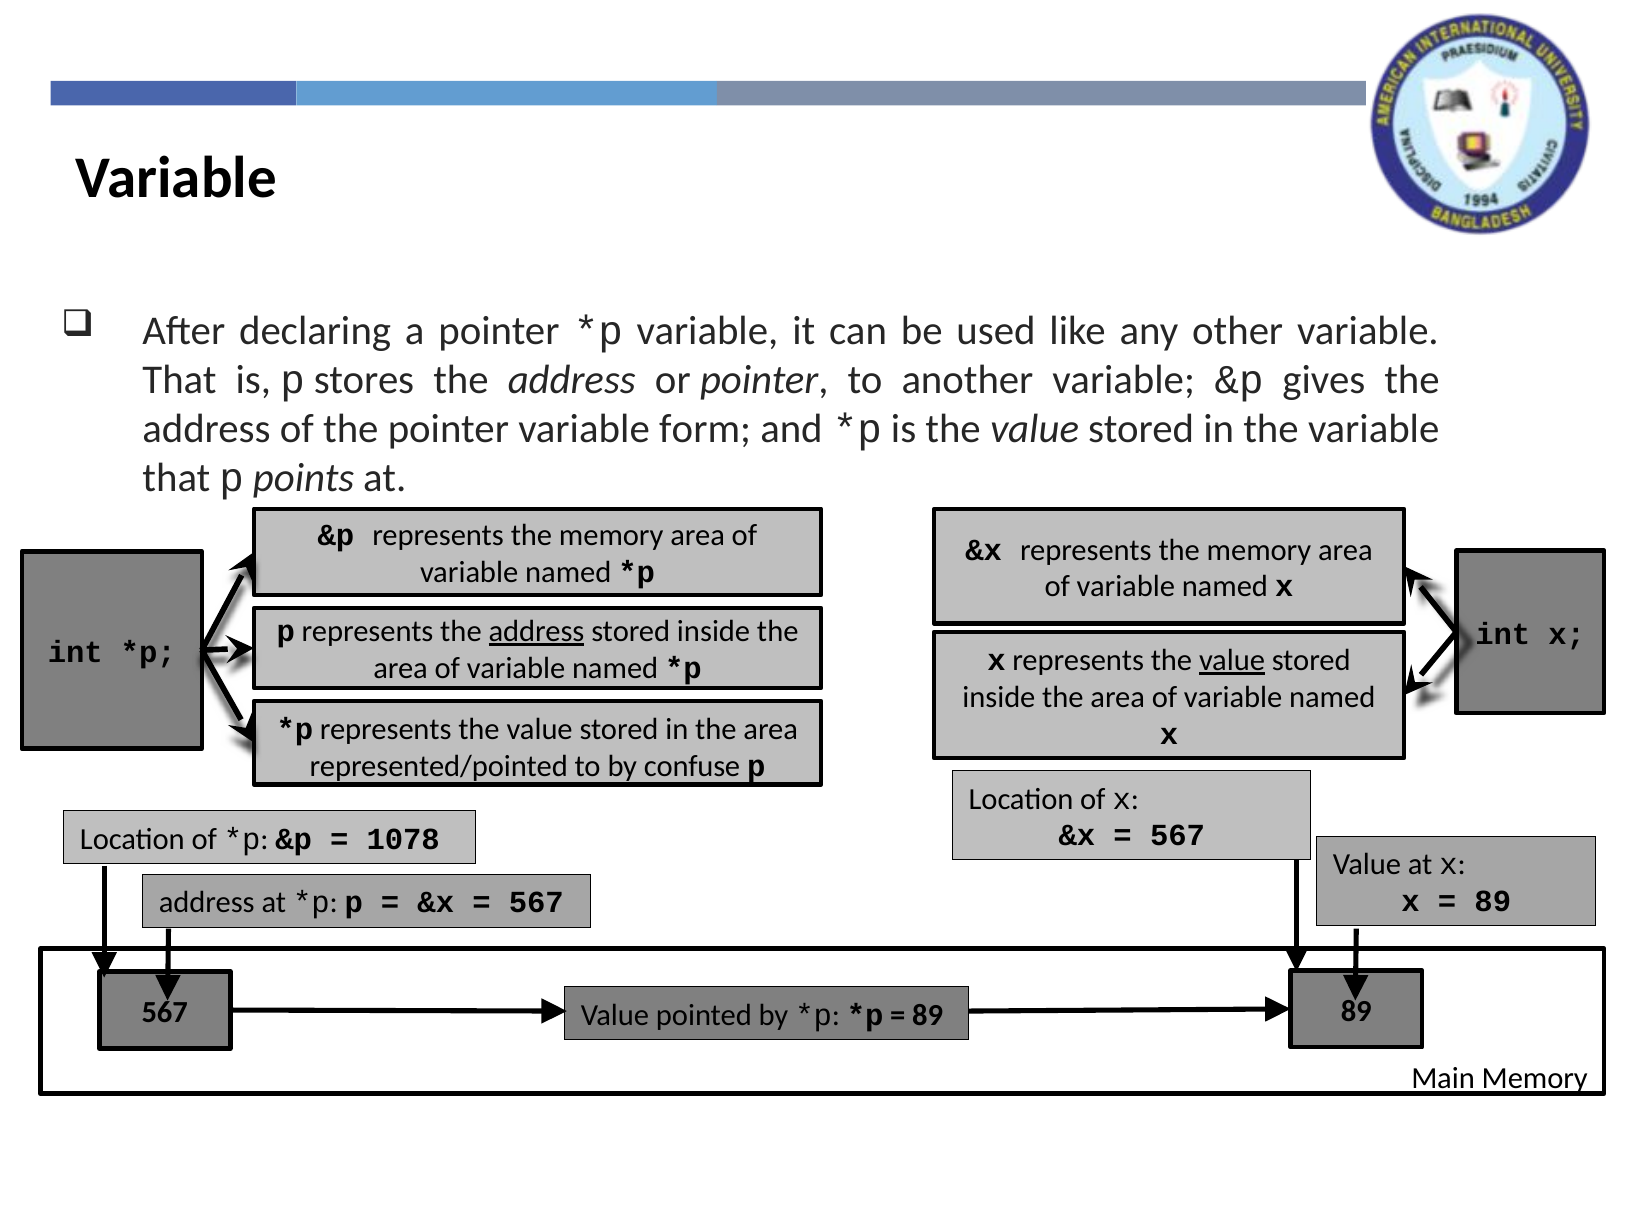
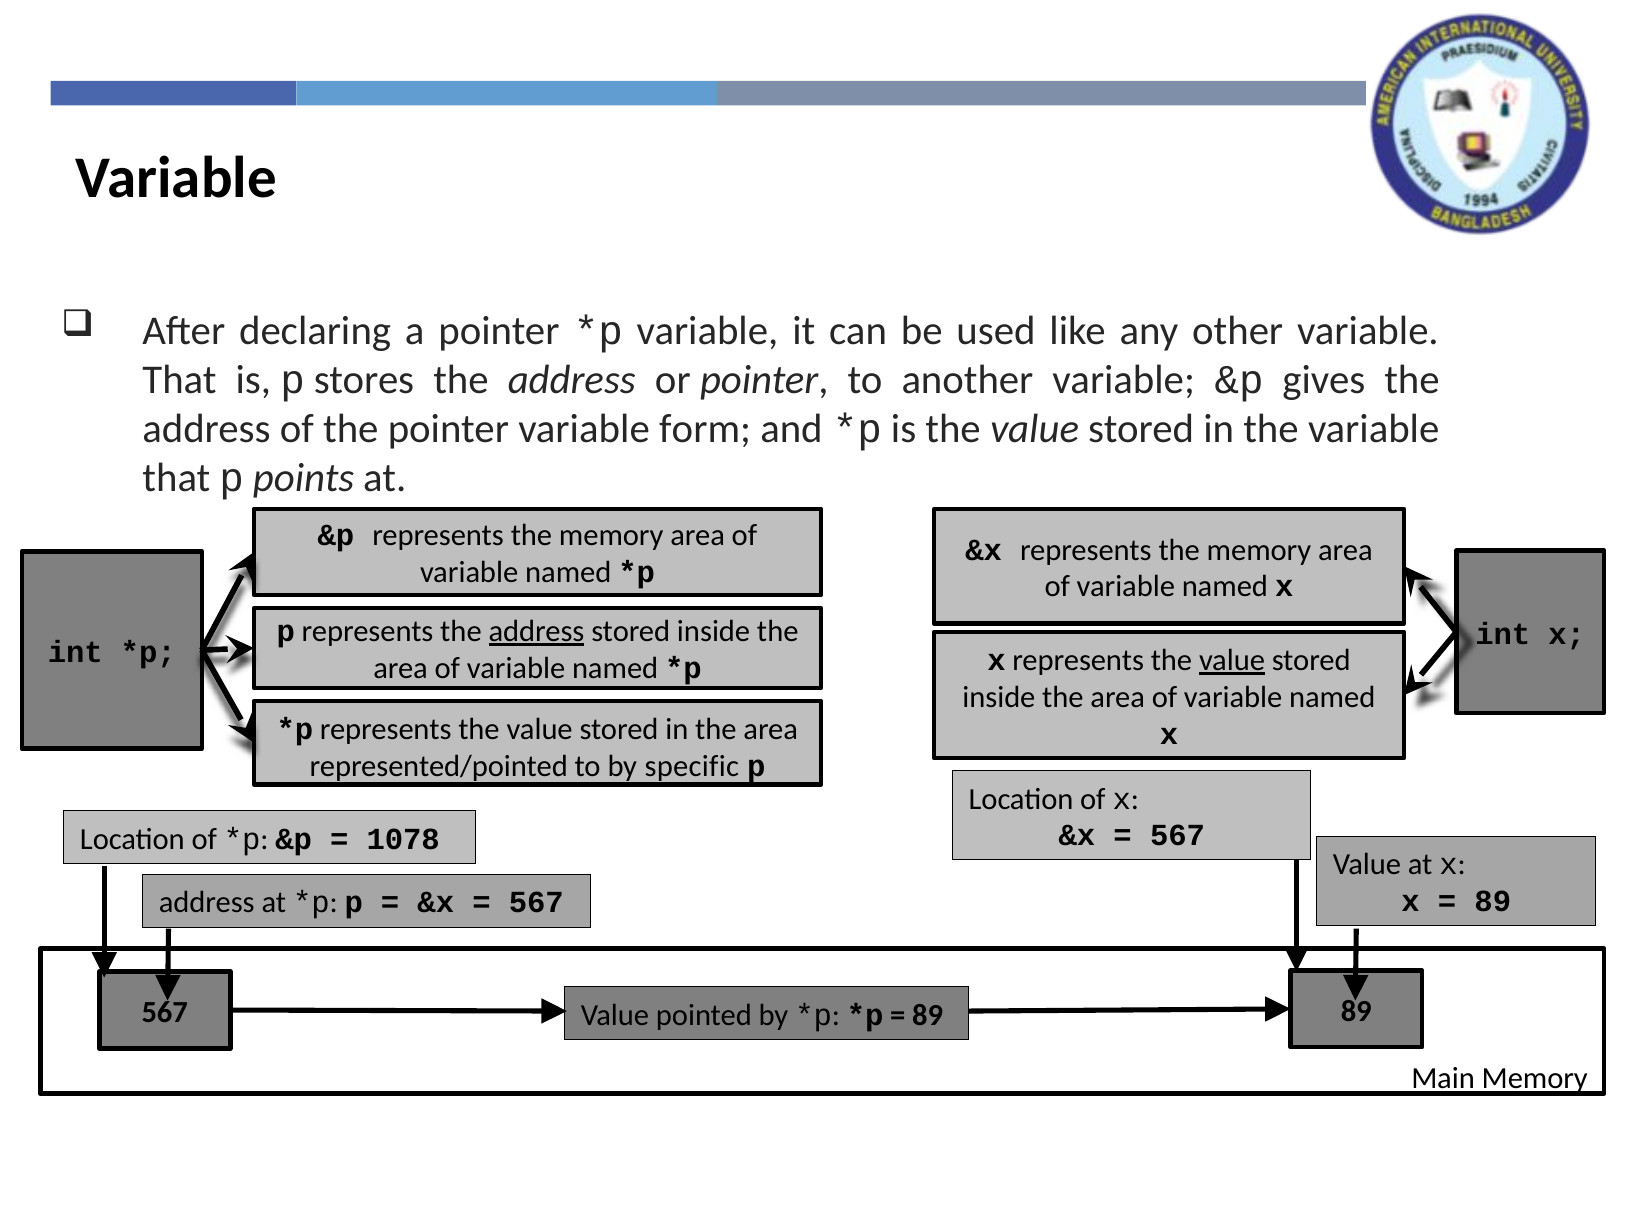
confuse: confuse -> specific
